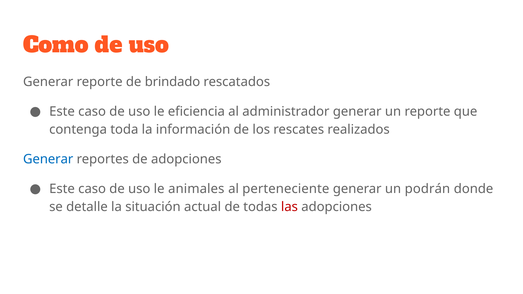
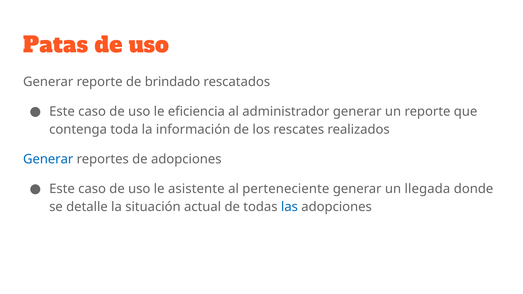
Como: Como -> Patas
animales: animales -> asistente
podrán: podrán -> llegada
las colour: red -> blue
